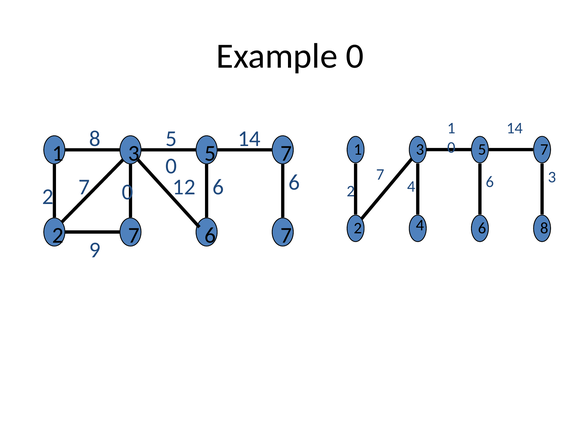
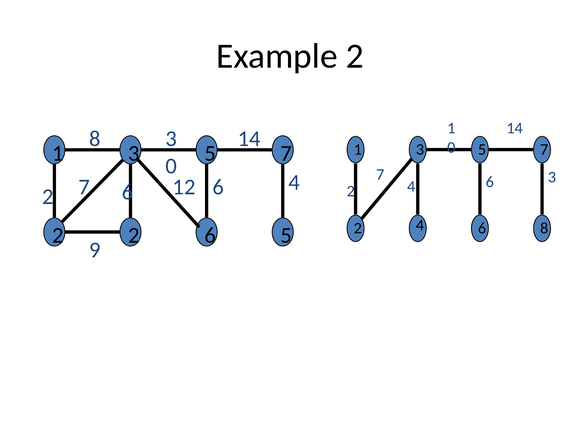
Example 0: 0 -> 2
5 at (171, 139): 5 -> 3
0 at (128, 192): 0 -> 6
6 at (294, 182): 6 -> 4
7 at (134, 236): 7 -> 2
6 7: 7 -> 5
